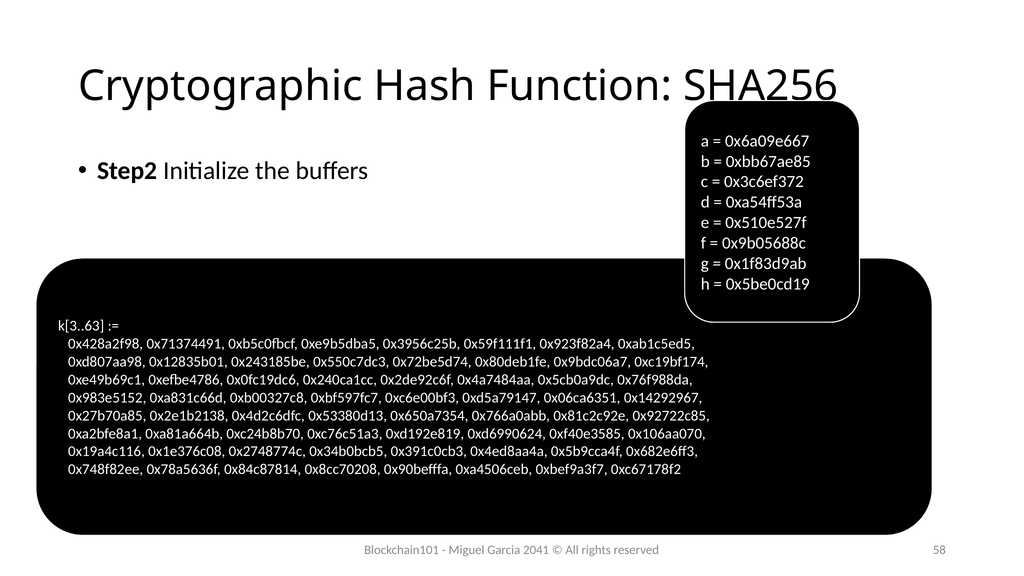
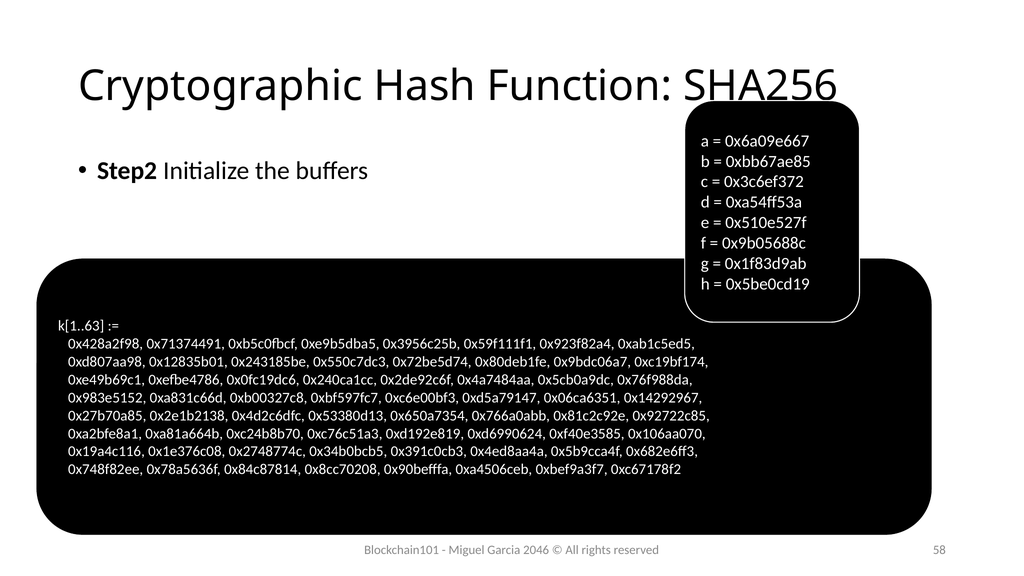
k[3..63: k[3..63 -> k[1..63
2041: 2041 -> 2046
